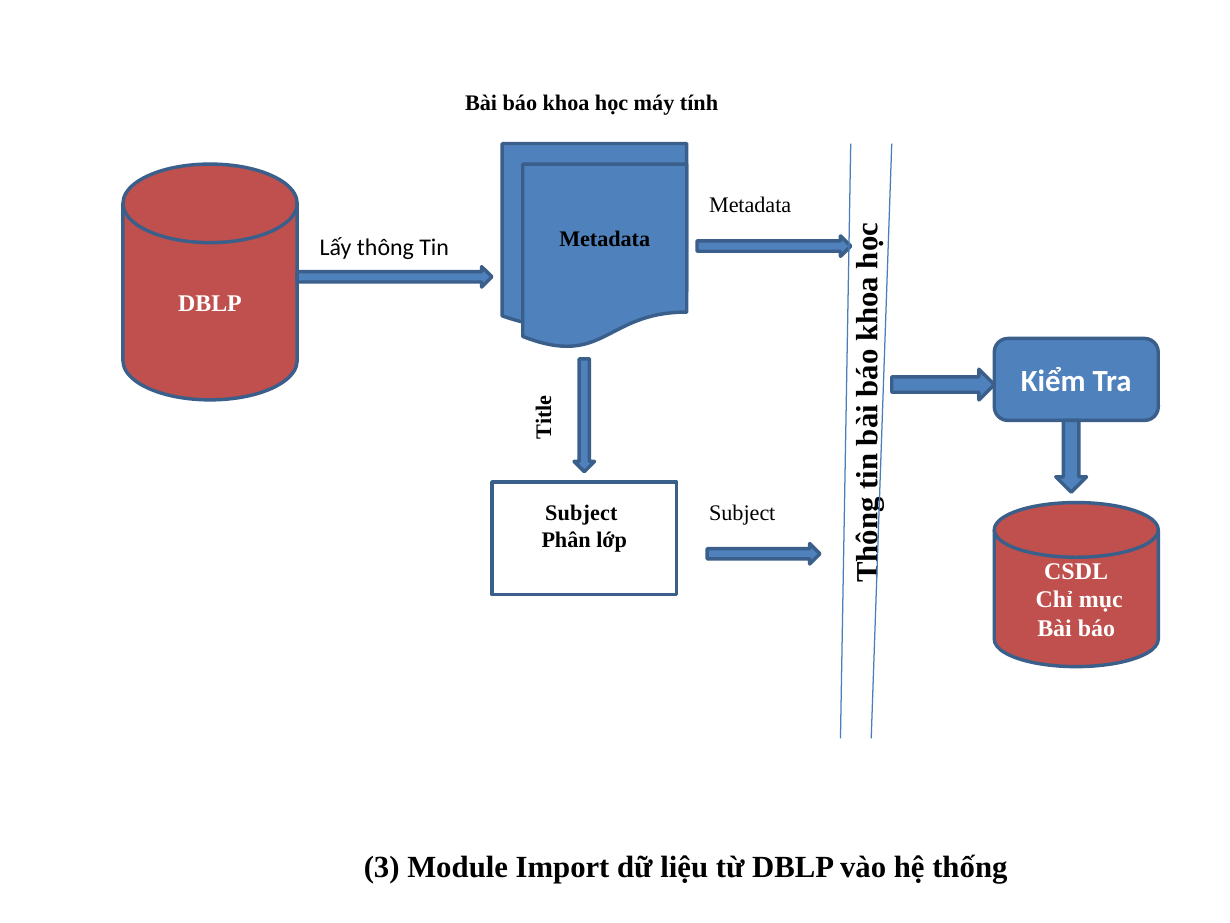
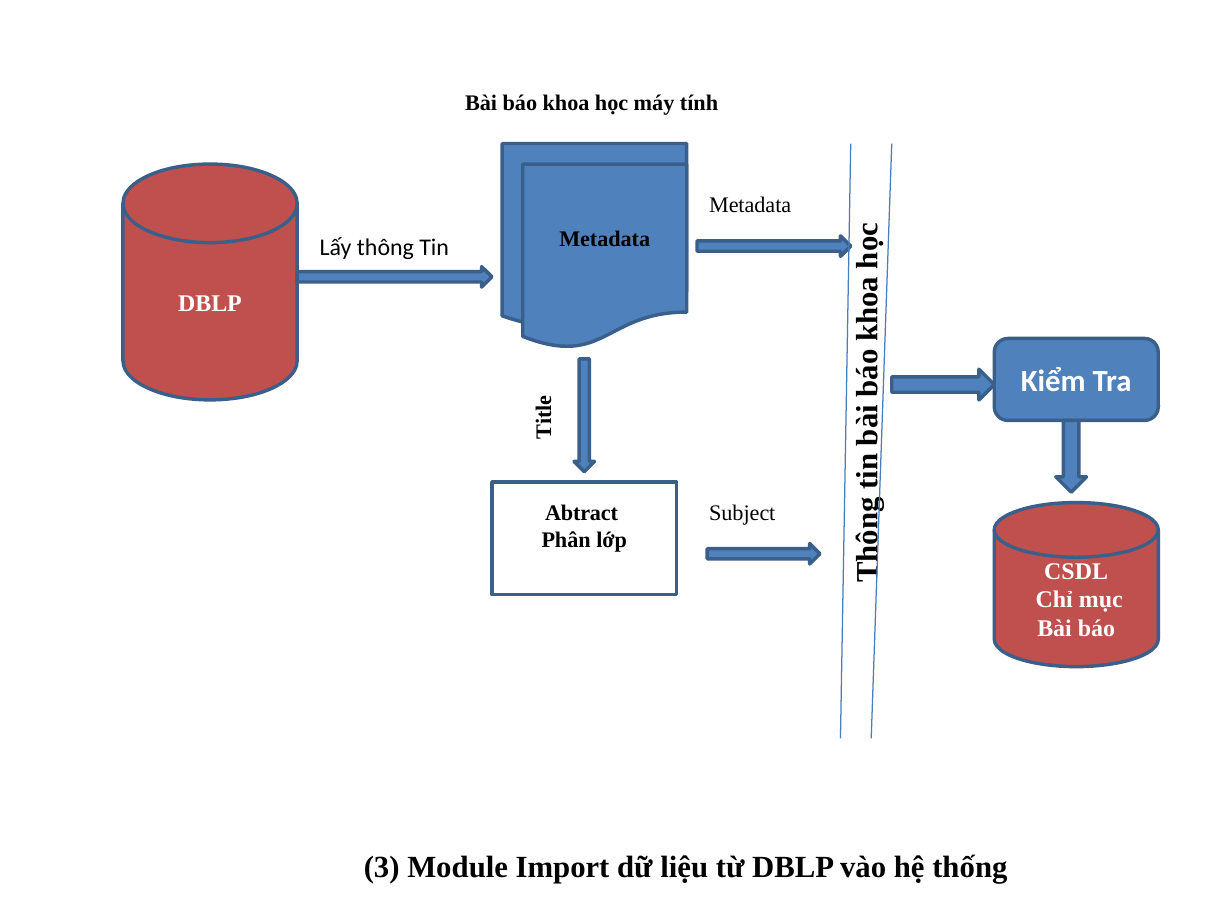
Subject at (581, 513): Subject -> Abtract
